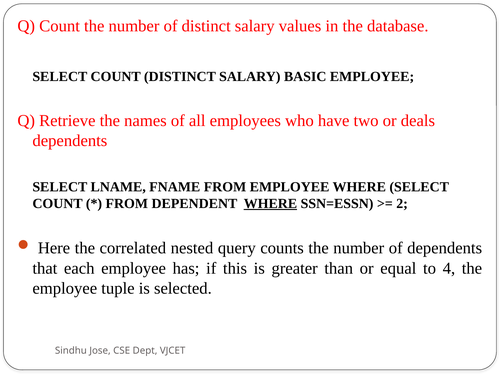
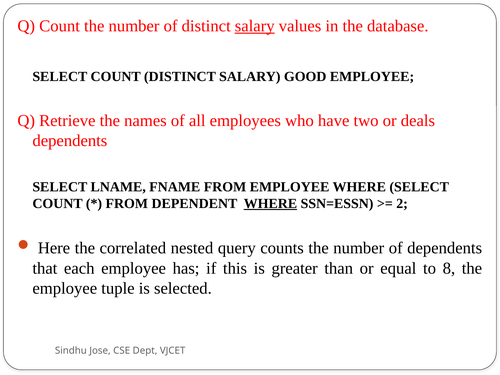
salary at (255, 26) underline: none -> present
BASIC: BASIC -> GOOD
4: 4 -> 8
